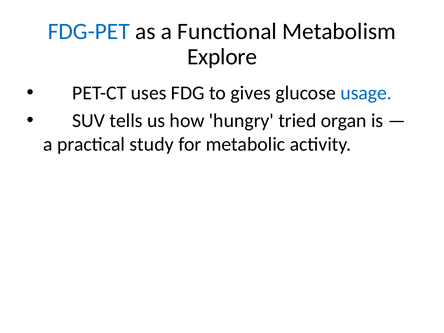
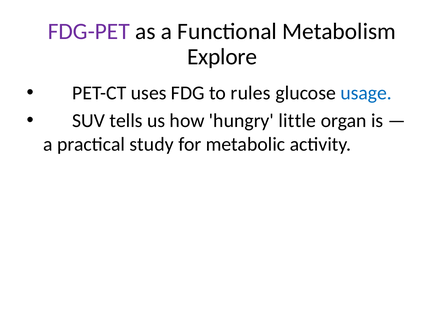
FDG-PET colour: blue -> purple
gives: gives -> rules
tried: tried -> little
